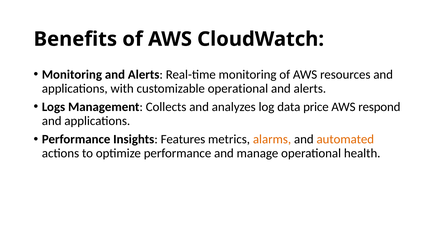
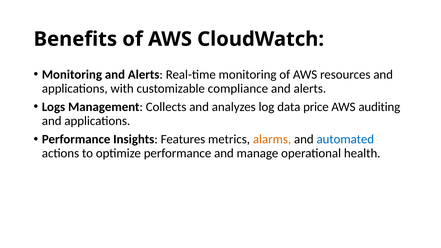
customizable operational: operational -> compliance
respond: respond -> auditing
automated colour: orange -> blue
